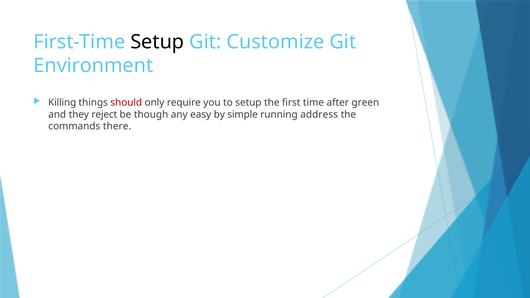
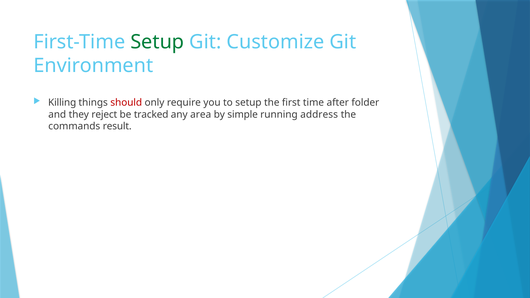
Setup at (157, 42) colour: black -> green
green: green -> folder
though: though -> tracked
easy: easy -> area
there: there -> result
